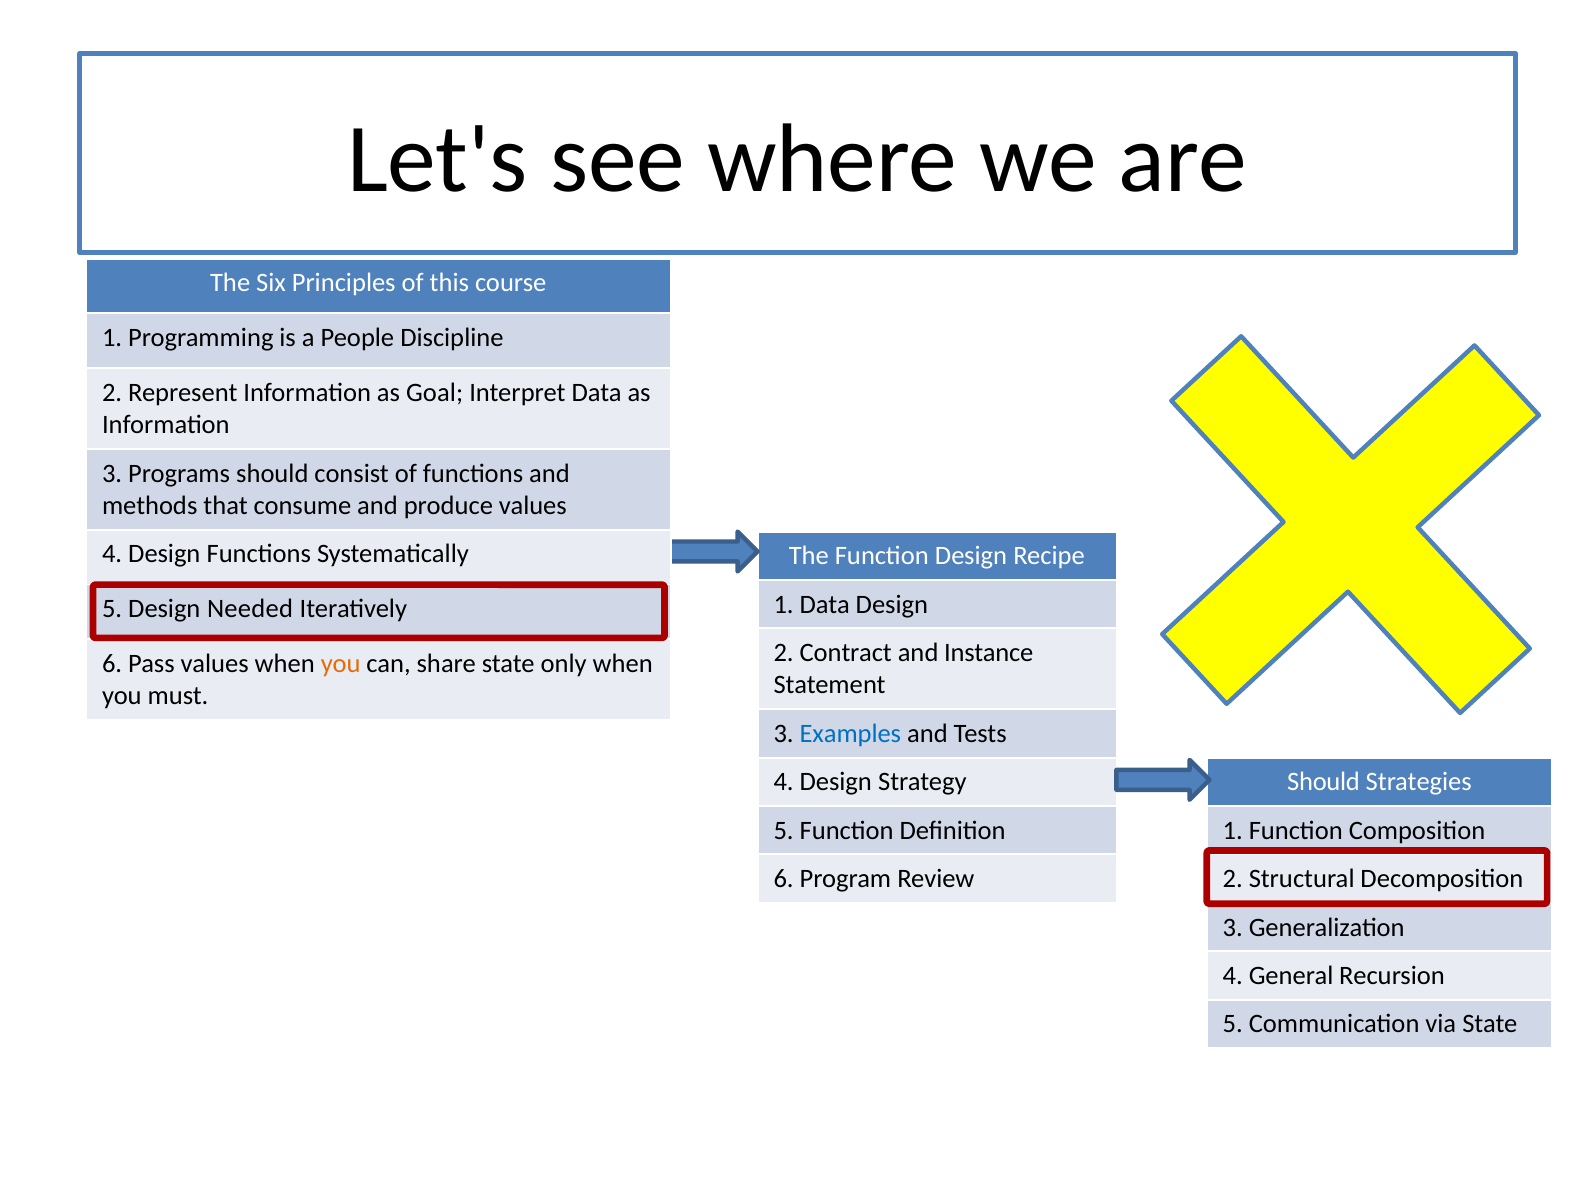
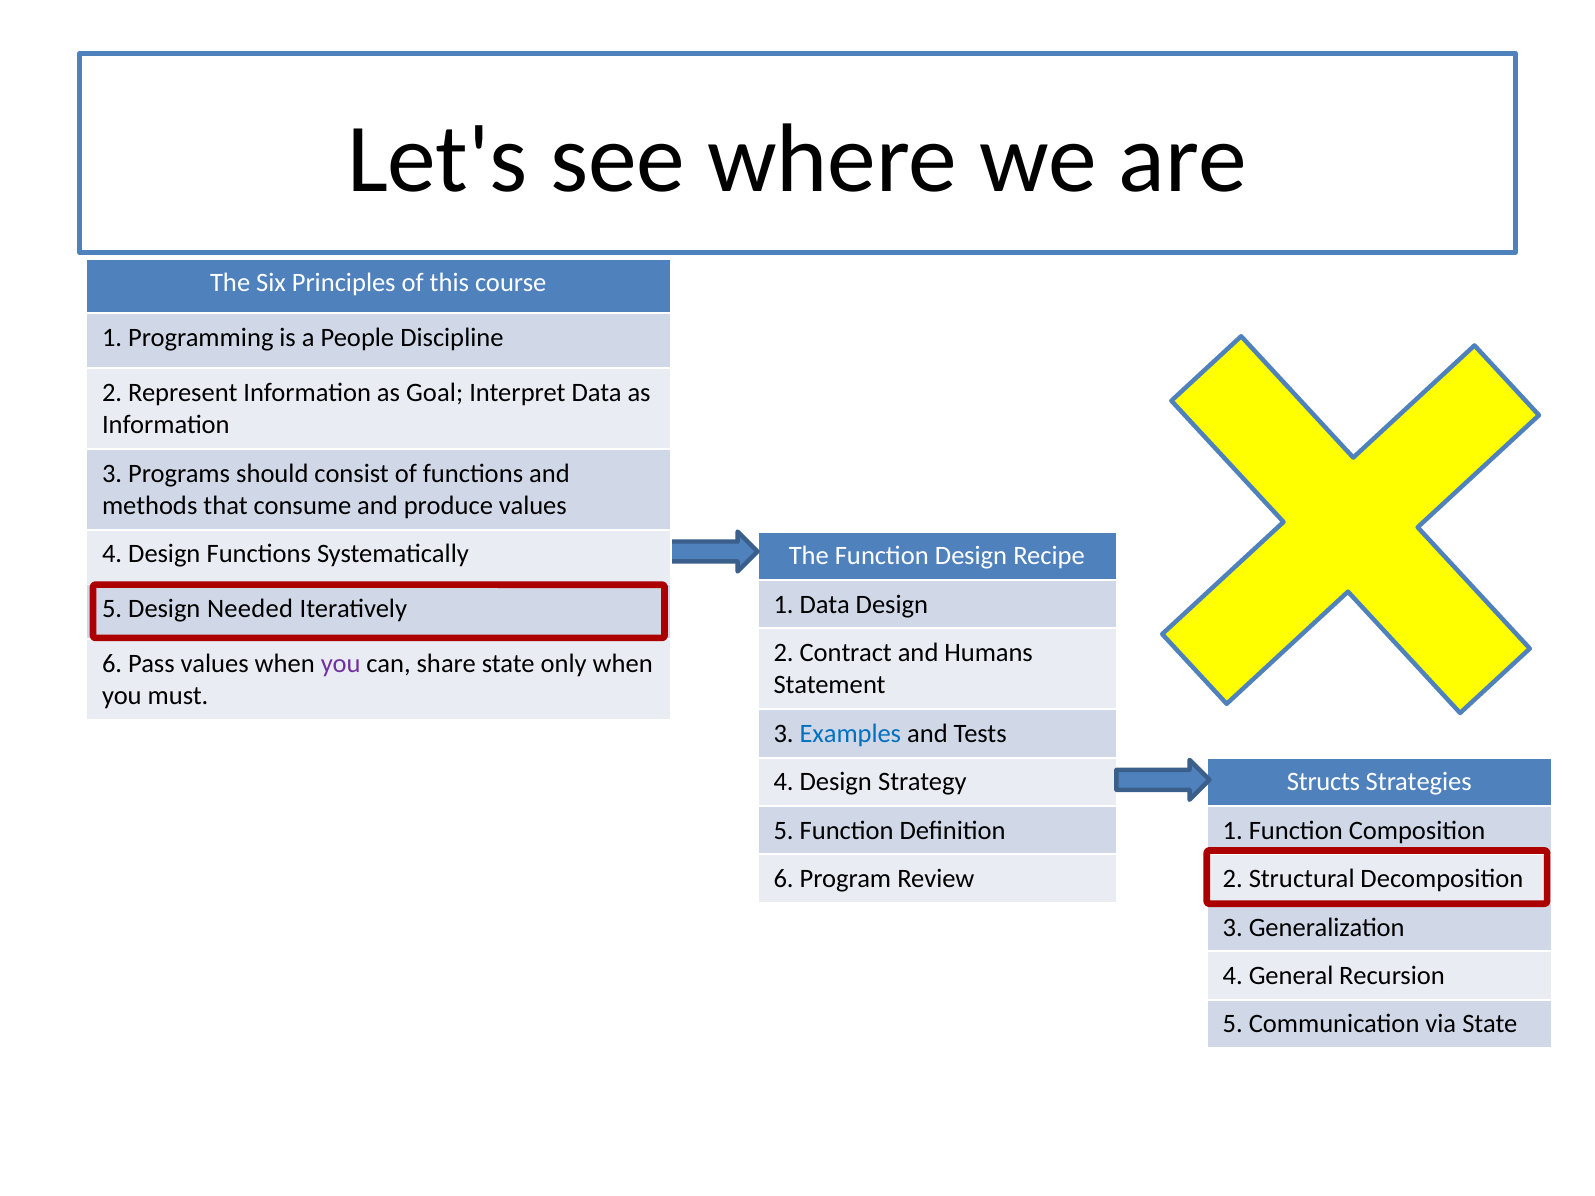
Instance: Instance -> Humans
you at (341, 664) colour: orange -> purple
Should at (1324, 782): Should -> Structs
